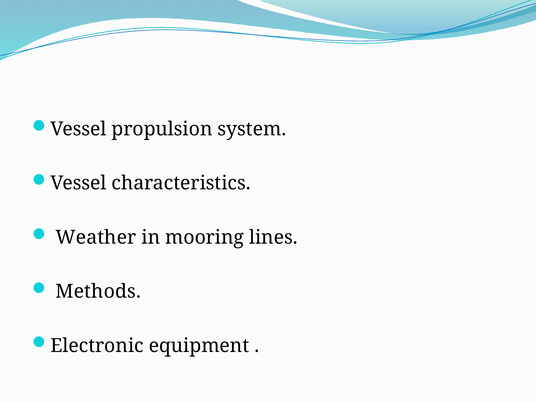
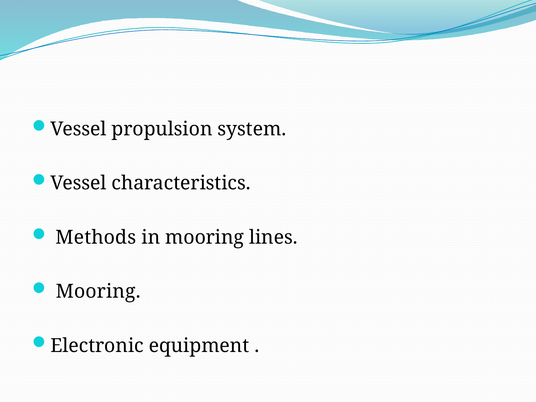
Weather: Weather -> Methods
Methods at (98, 291): Methods -> Mooring
